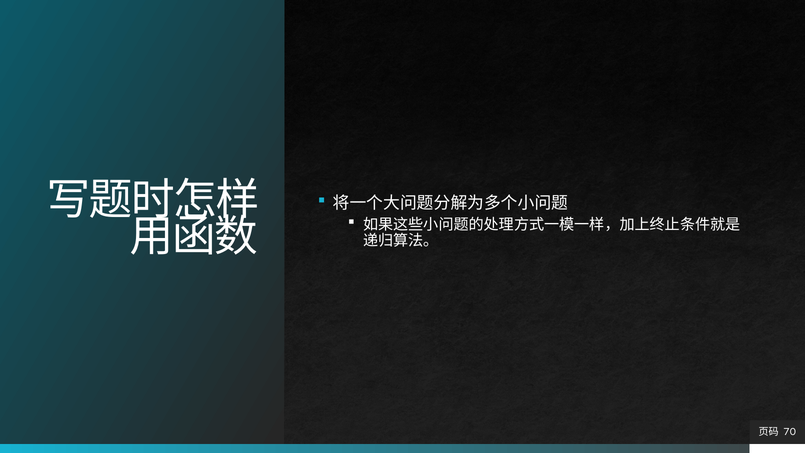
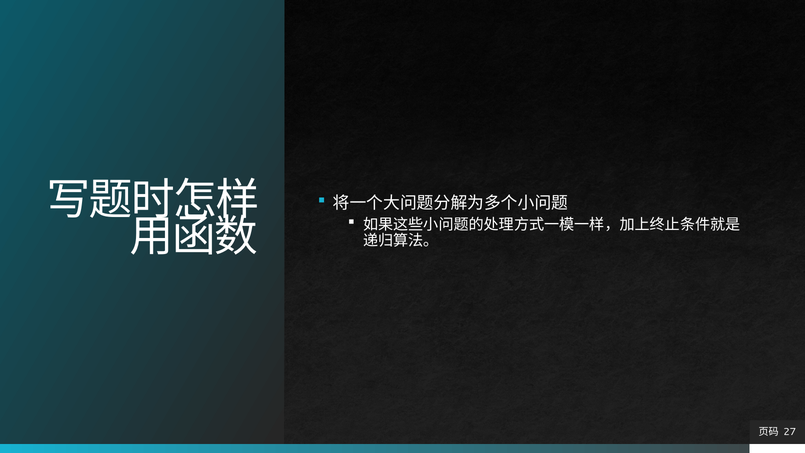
70: 70 -> 27
